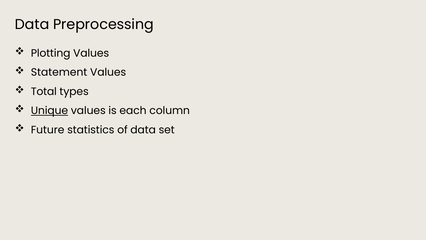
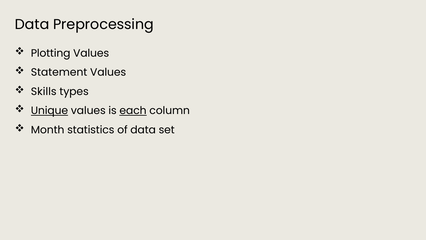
Total: Total -> Skills
each underline: none -> present
Future: Future -> Month
